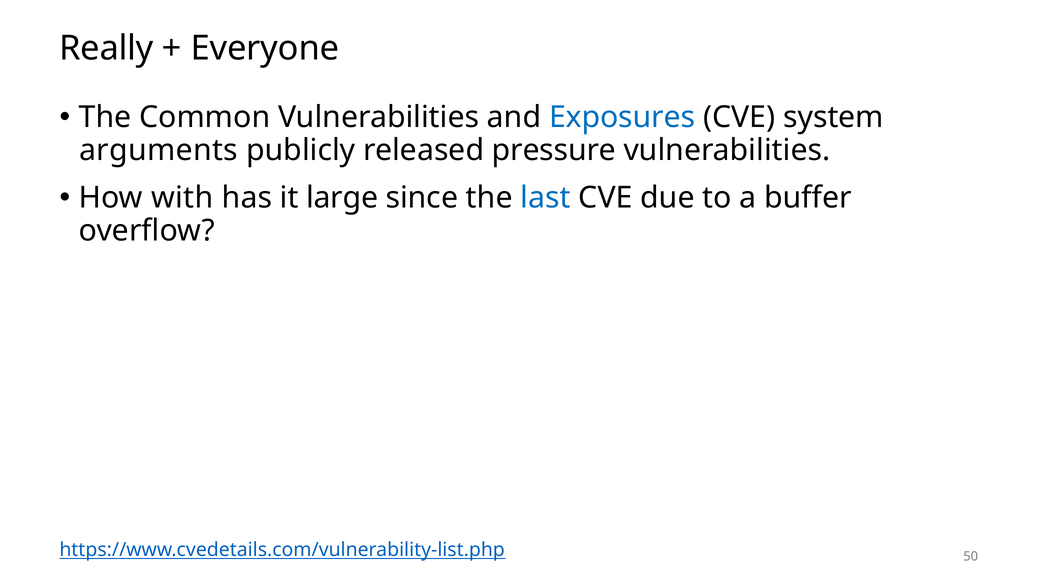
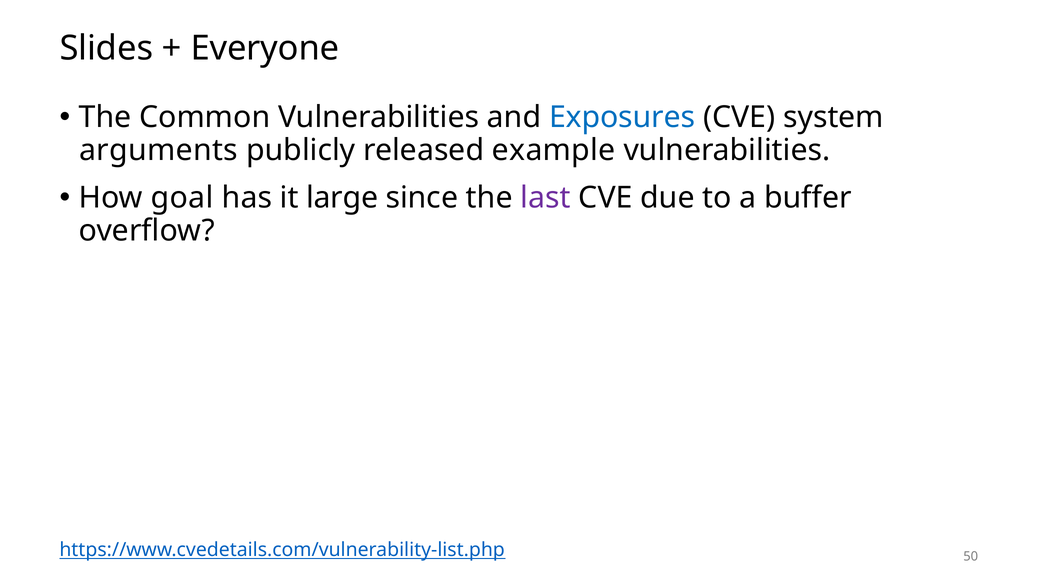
Really: Really -> Slides
pressure: pressure -> example
with: with -> goal
last colour: blue -> purple
